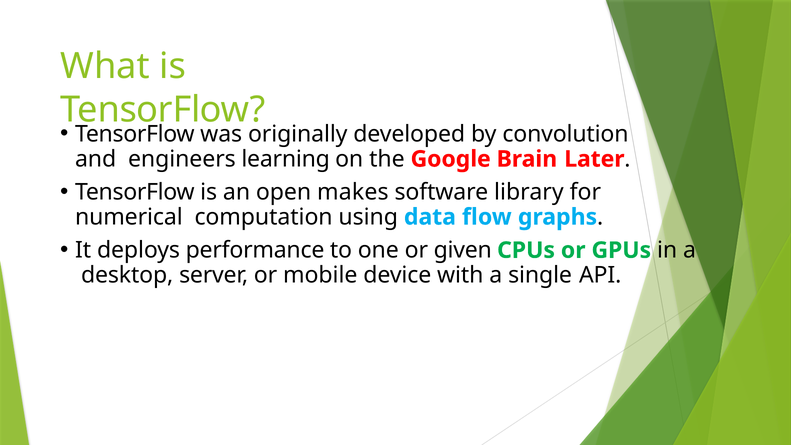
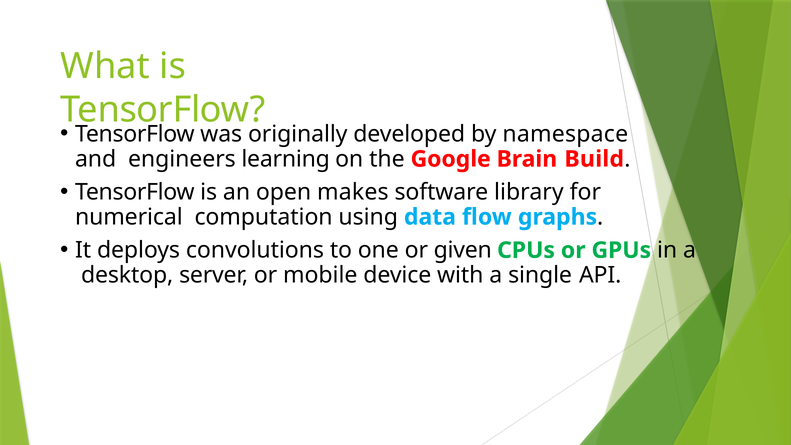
convolution: convolution -> namespace
Later: Later -> Build
performance: performance -> convolutions
